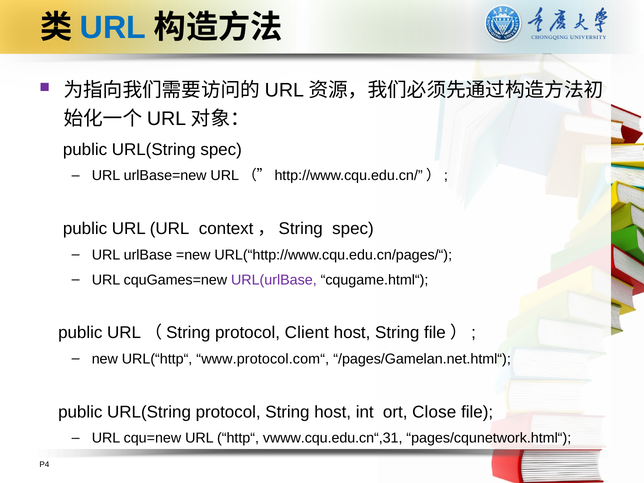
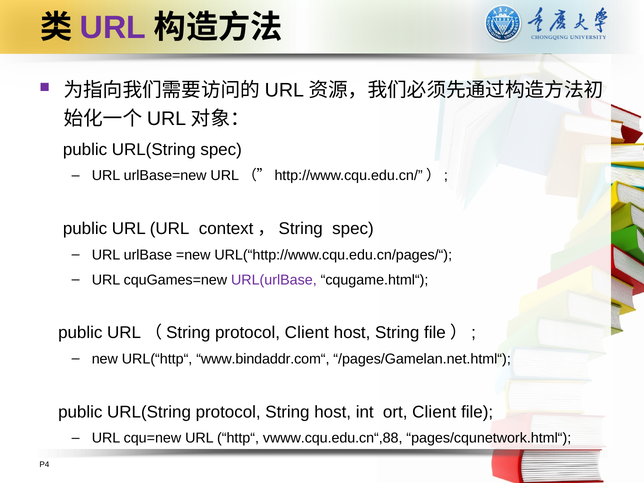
URL at (113, 28) colour: blue -> purple
www.protocol.com“: www.protocol.com“ -> www.bindaddr.com“
ort Close: Close -> Client
vwww.cqu.edu.cn“,31: vwww.cqu.edu.cn“,31 -> vwww.cqu.edu.cn“,88
